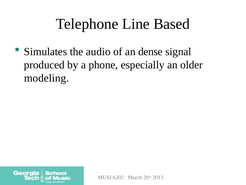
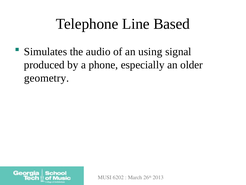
dense: dense -> using
modeling: modeling -> geometry
